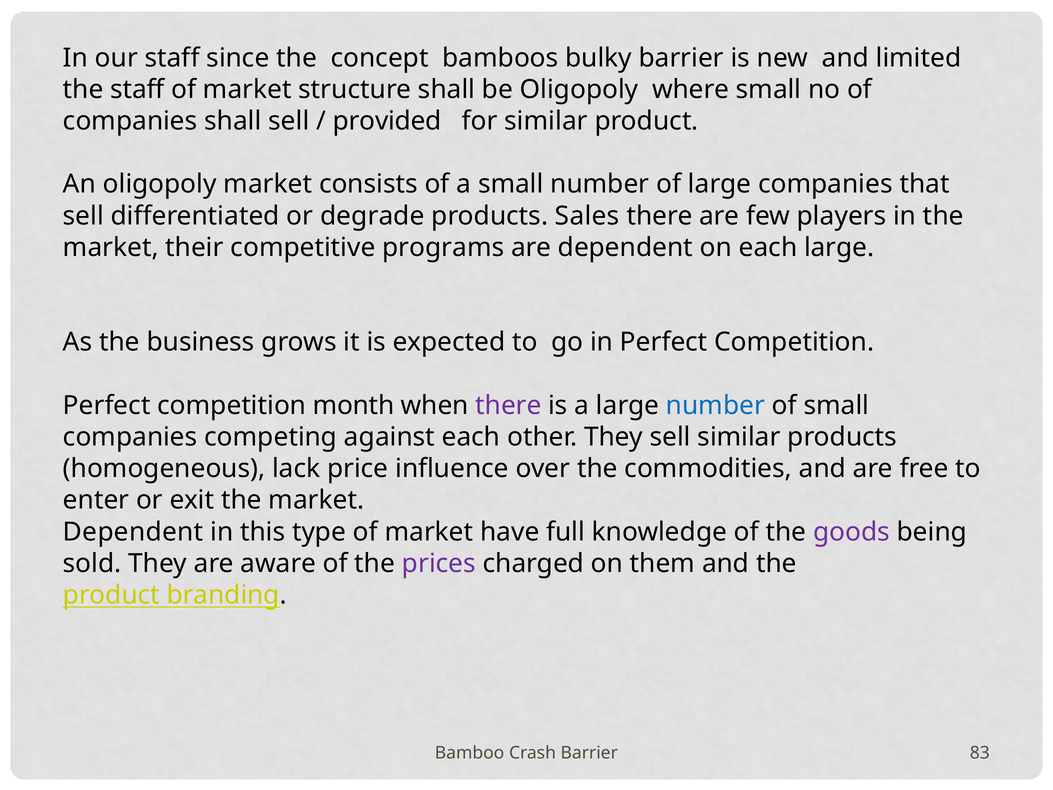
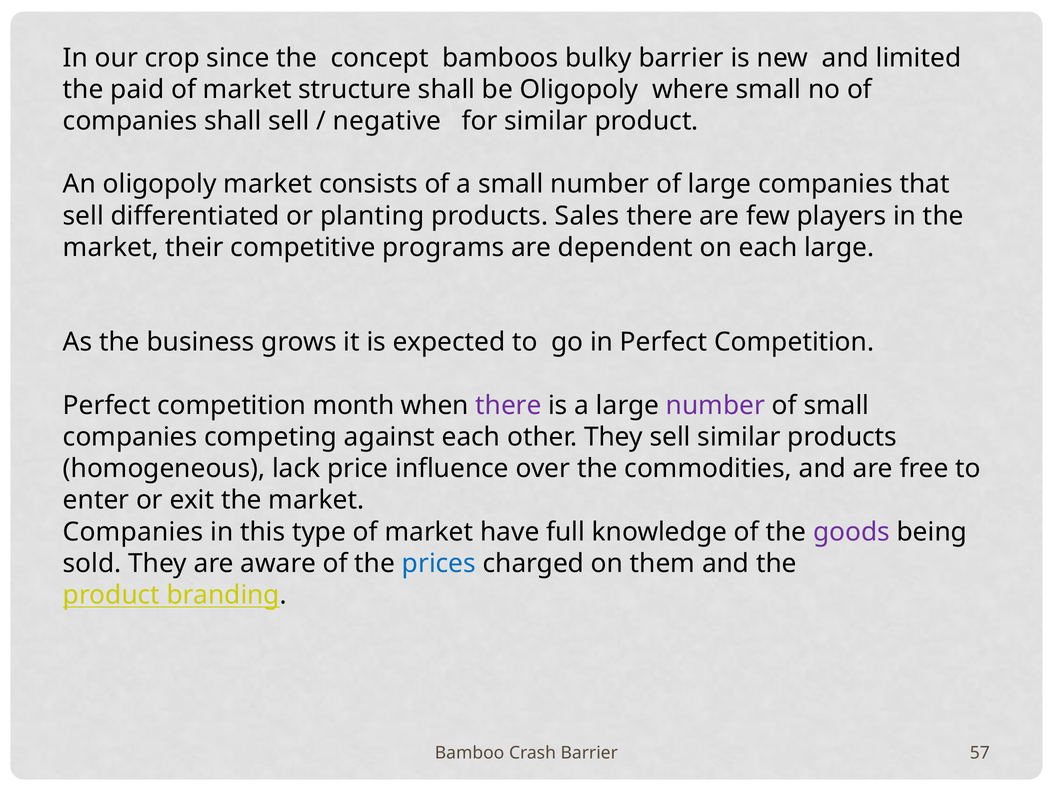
our staff: staff -> crop
the staff: staff -> paid
provided: provided -> negative
degrade: degrade -> planting
number at (715, 405) colour: blue -> purple
Dependent at (133, 532): Dependent -> Companies
prices colour: purple -> blue
83: 83 -> 57
